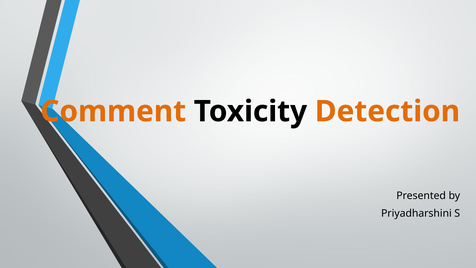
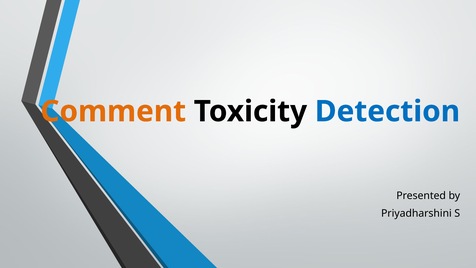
Detection colour: orange -> blue
